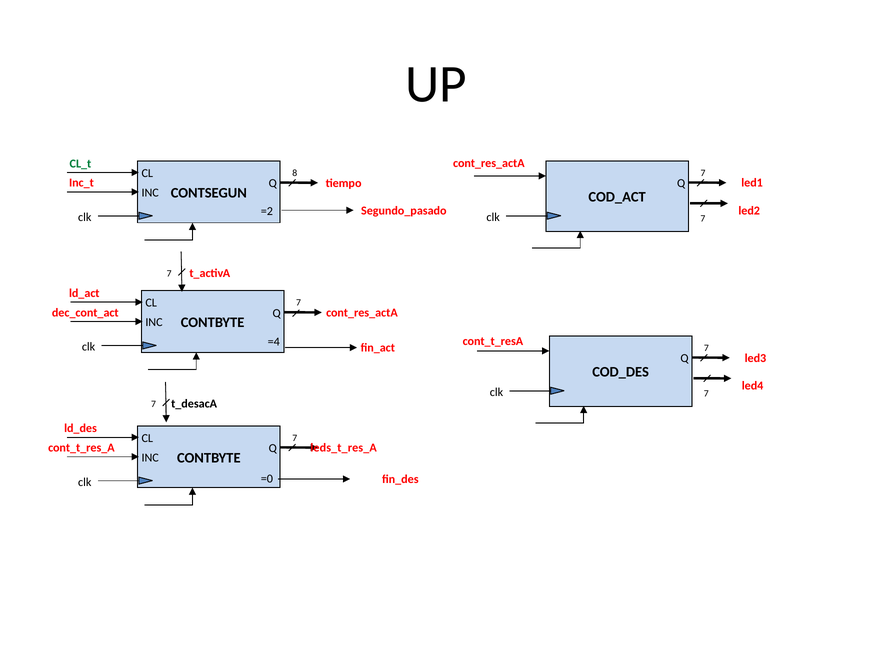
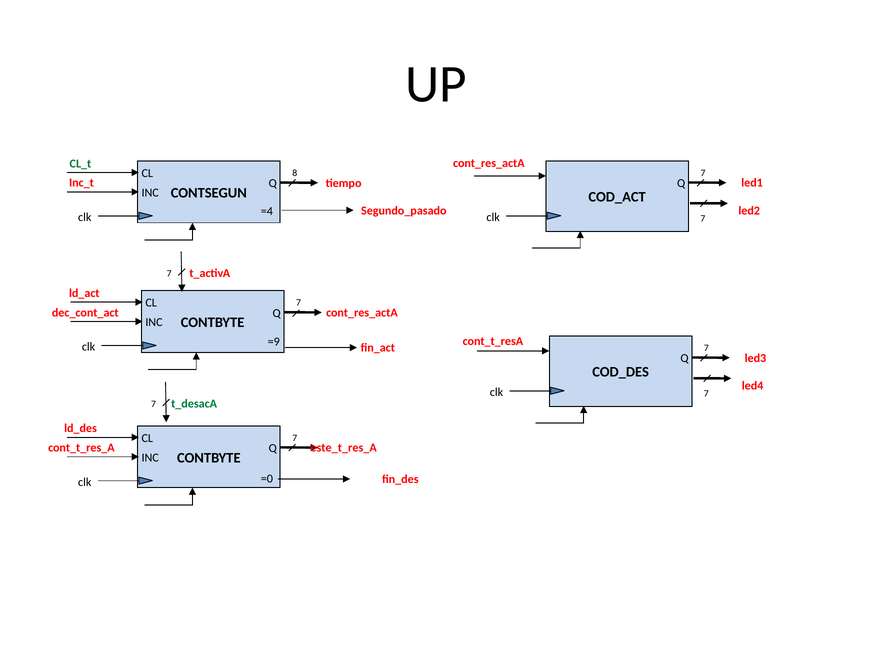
=2: =2 -> =4
=4: =4 -> =9
t_desacA colour: black -> green
leds_t_res_A: leds_t_res_A -> este_t_res_A
